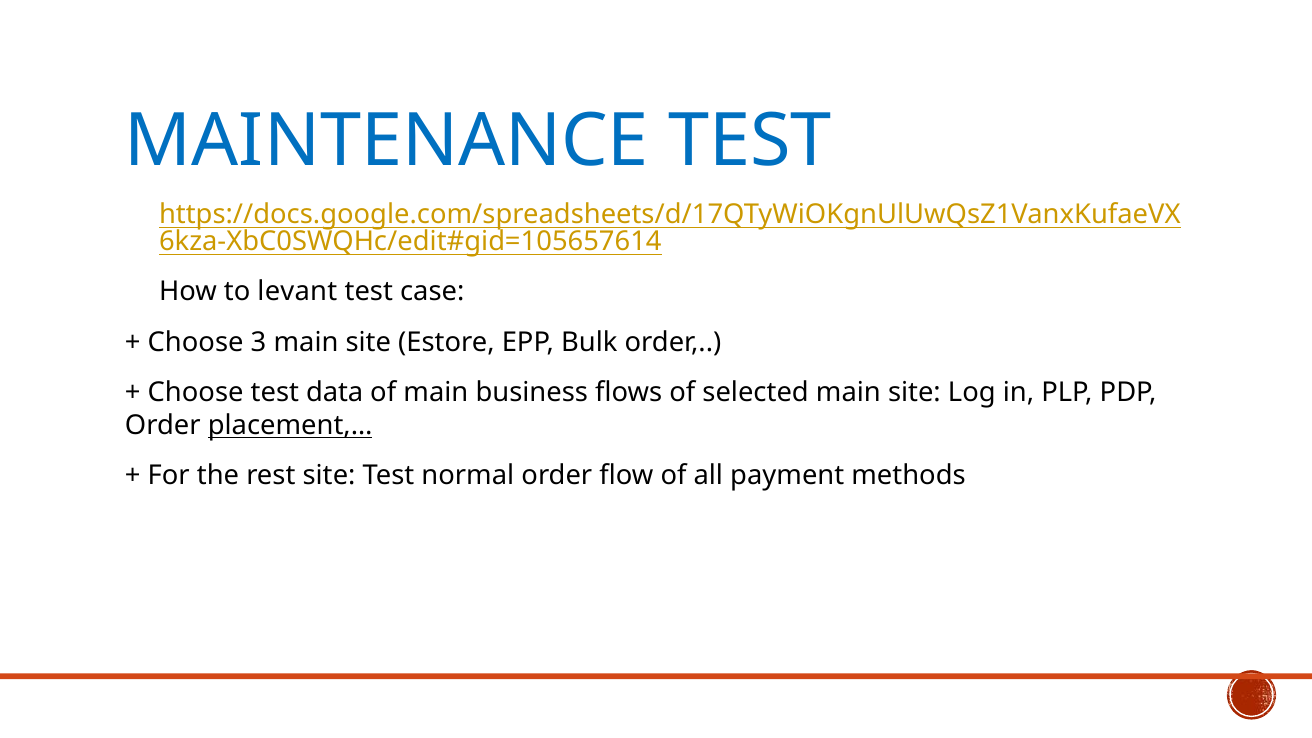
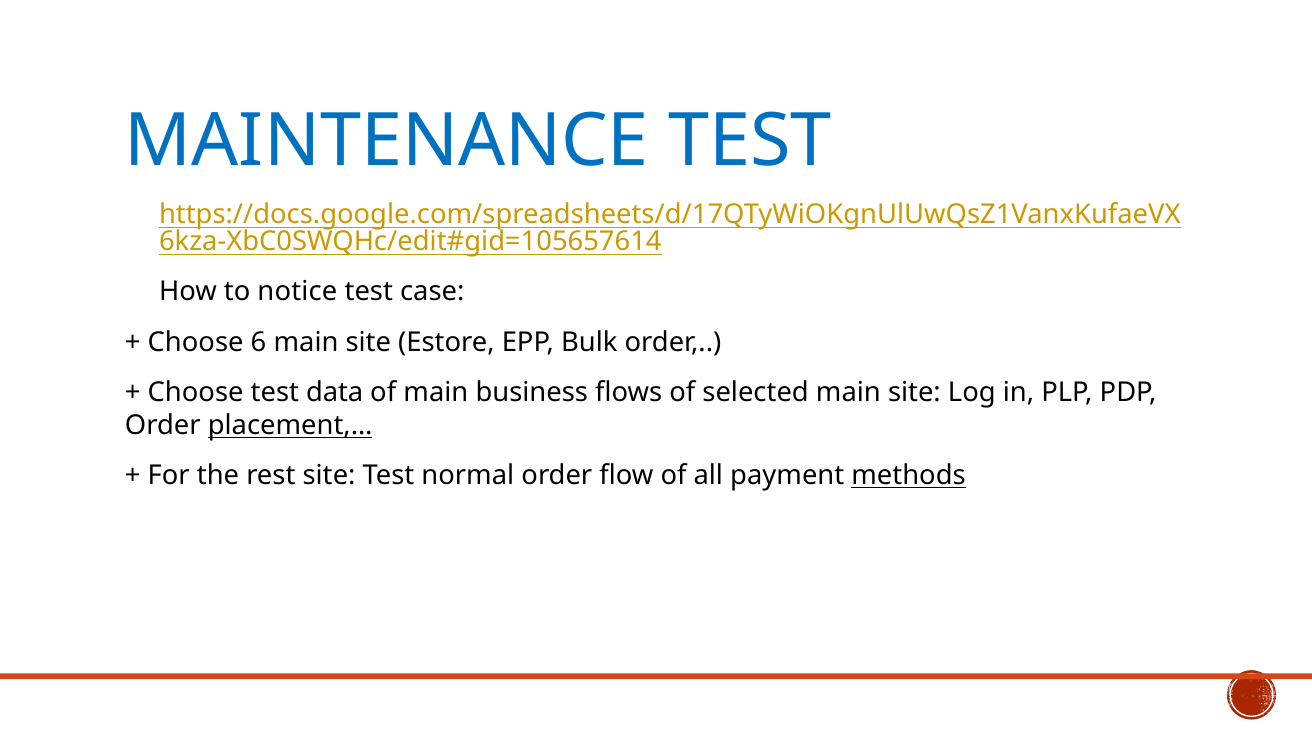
levant: levant -> notice
3: 3 -> 6
methods underline: none -> present
